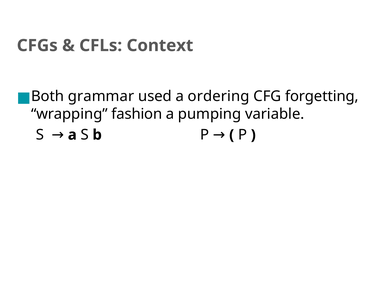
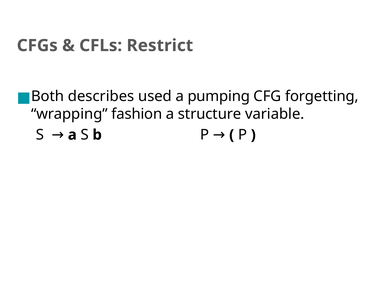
Context: Context -> Restrict
grammar: grammar -> describes
ordering: ordering -> pumping
pumping: pumping -> structure
